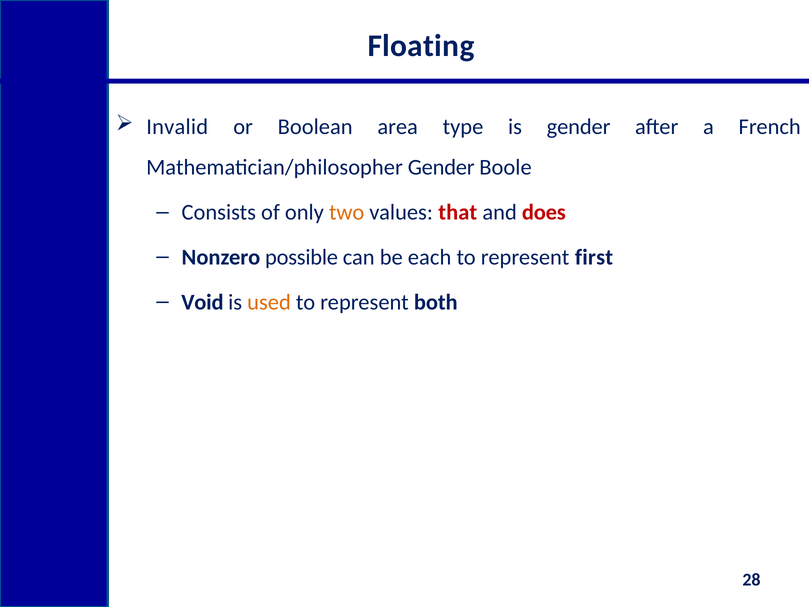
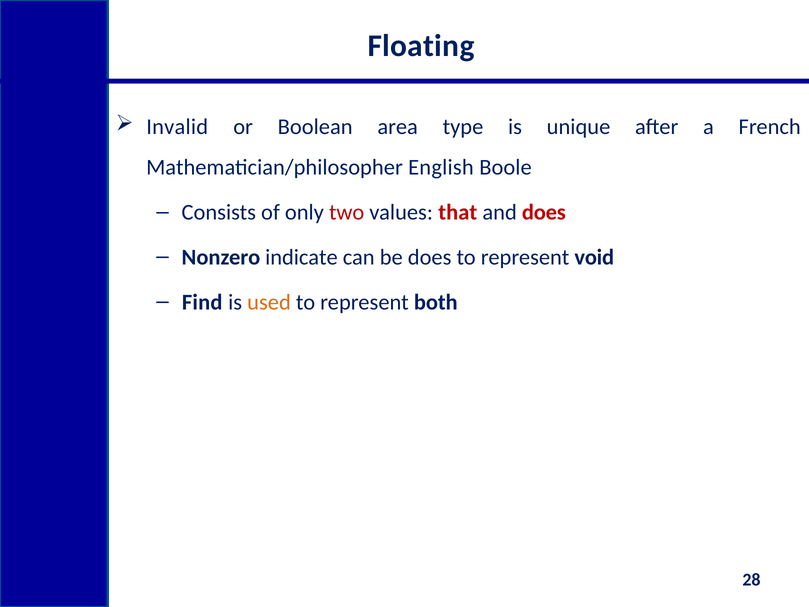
is gender: gender -> unique
Mathematician/philosopher Gender: Gender -> English
two colour: orange -> red
possible: possible -> indicate
be each: each -> does
first: first -> void
Void: Void -> Find
